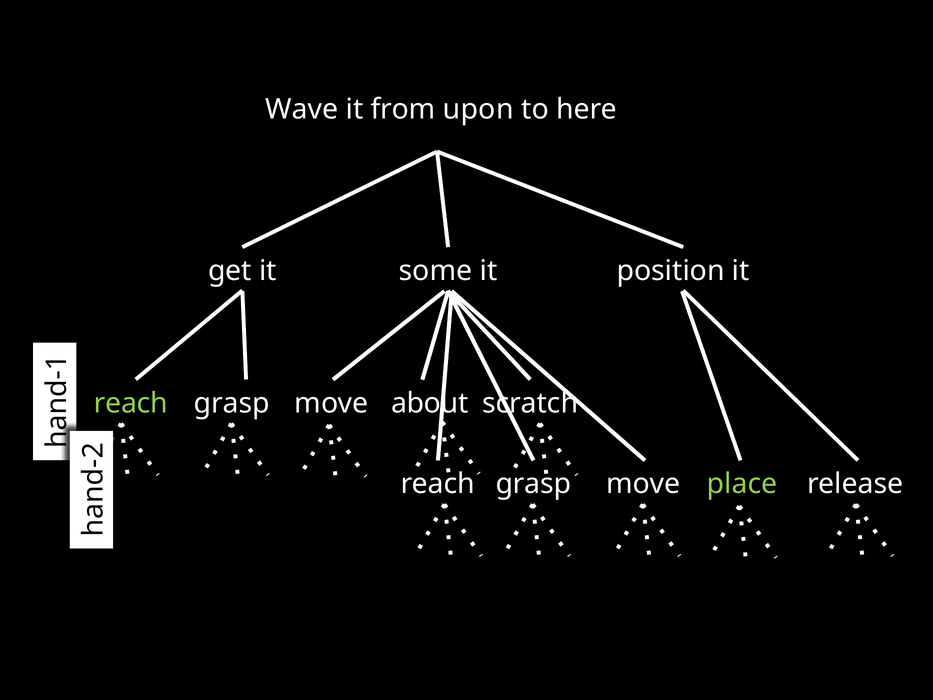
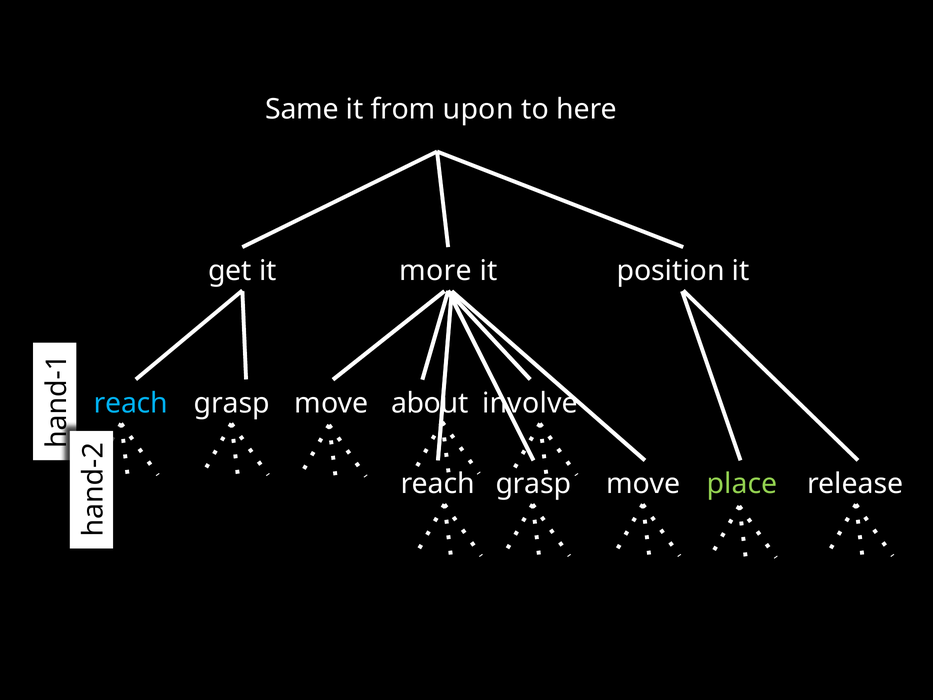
Wave: Wave -> Same
some: some -> more
scratch: scratch -> involve
reach at (131, 403) colour: light green -> light blue
